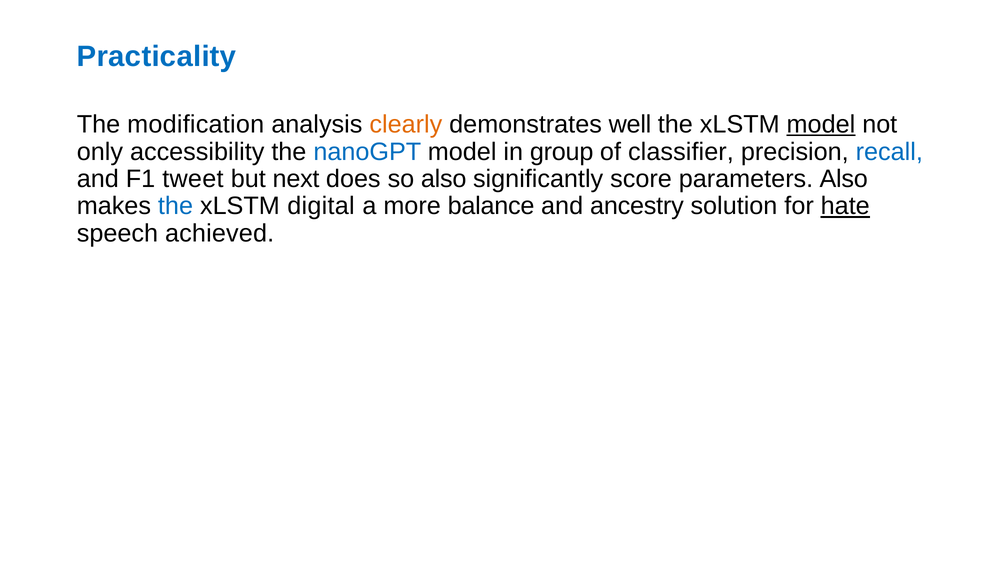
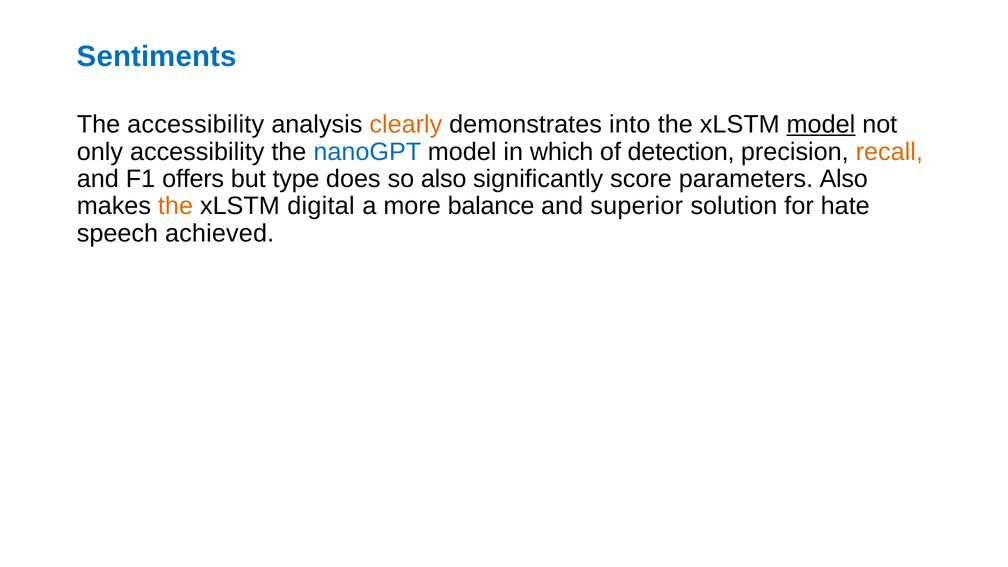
Practicality: Practicality -> Sentiments
The modification: modification -> accessibility
well: well -> into
group: group -> which
classifier: classifier -> detection
recall colour: blue -> orange
tweet: tweet -> offers
next: next -> type
the at (176, 206) colour: blue -> orange
ancestry: ancestry -> superior
hate underline: present -> none
